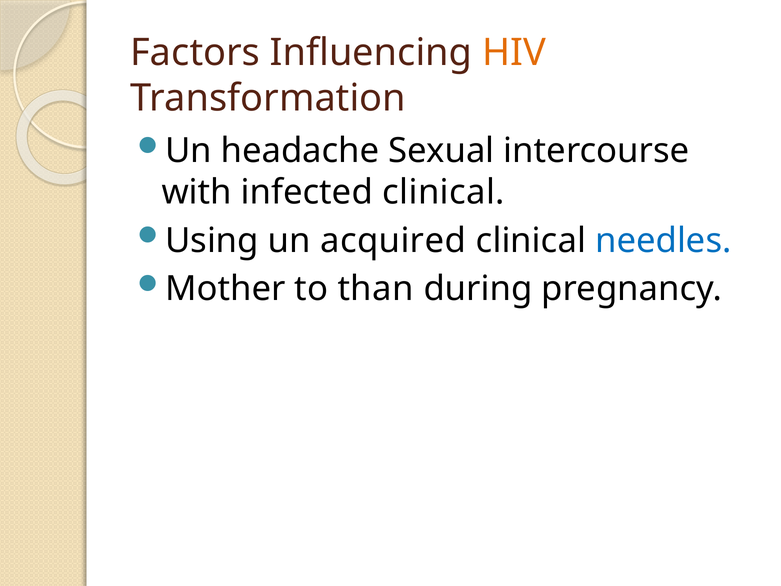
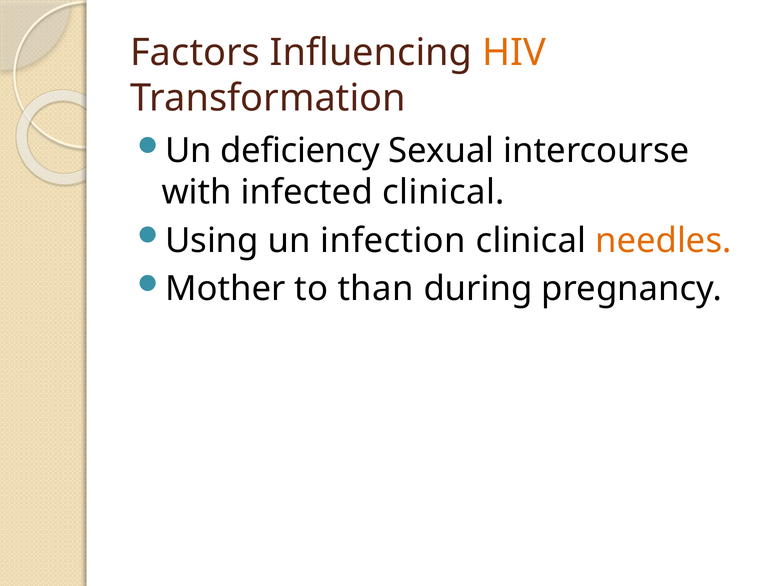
headache: headache -> deficiency
acquired: acquired -> infection
needles colour: blue -> orange
